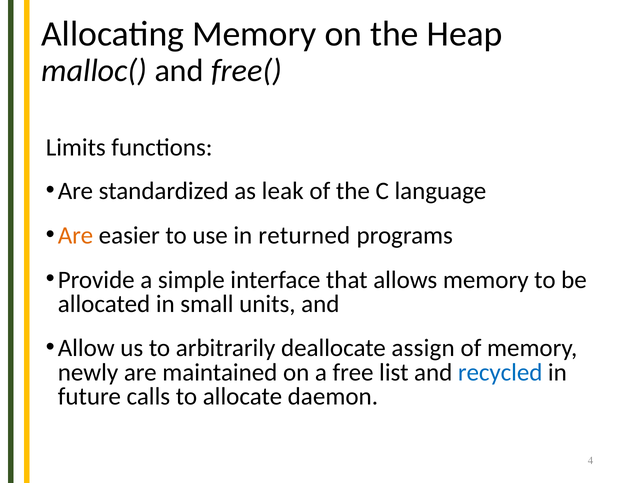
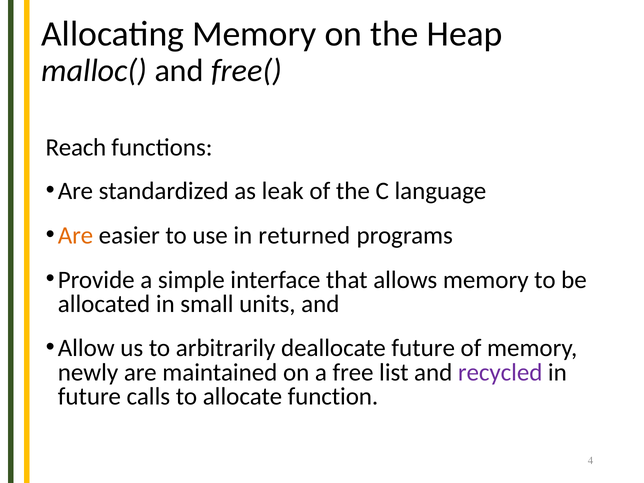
Limits: Limits -> Reach
deallocate assign: assign -> future
recycled colour: blue -> purple
daemon: daemon -> function
